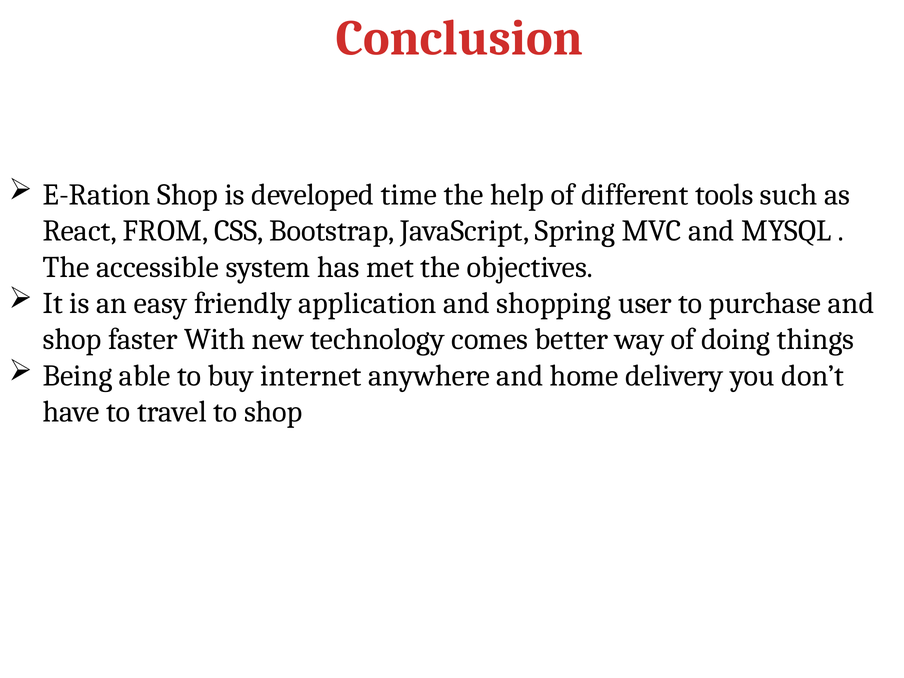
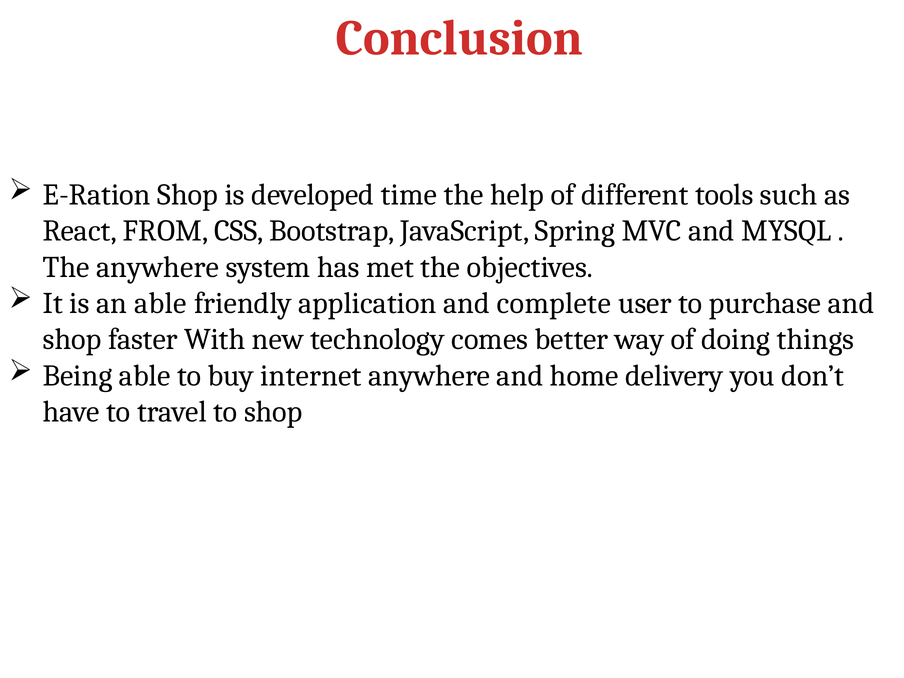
The accessible: accessible -> anywhere
an easy: easy -> able
shopping: shopping -> complete
